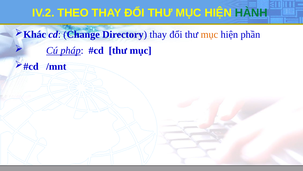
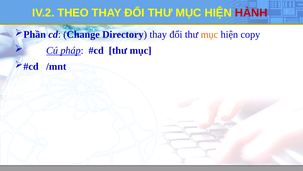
HÀNH colour: green -> red
Khác: Khác -> Phần
phần: phần -> copy
